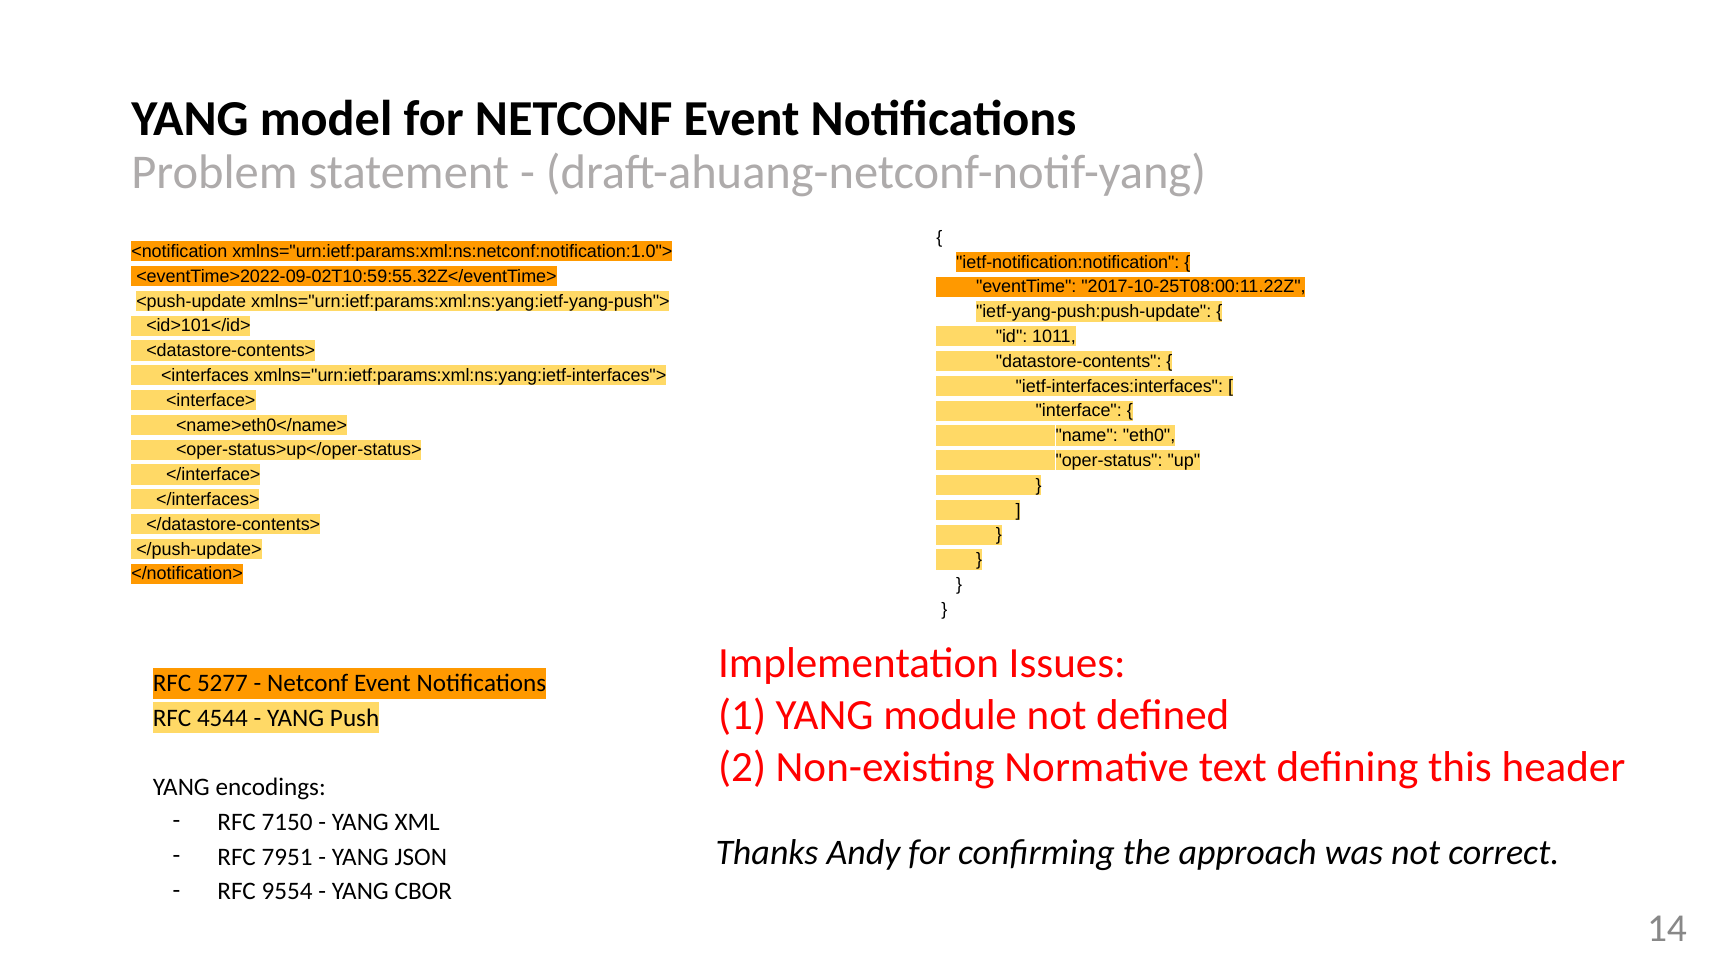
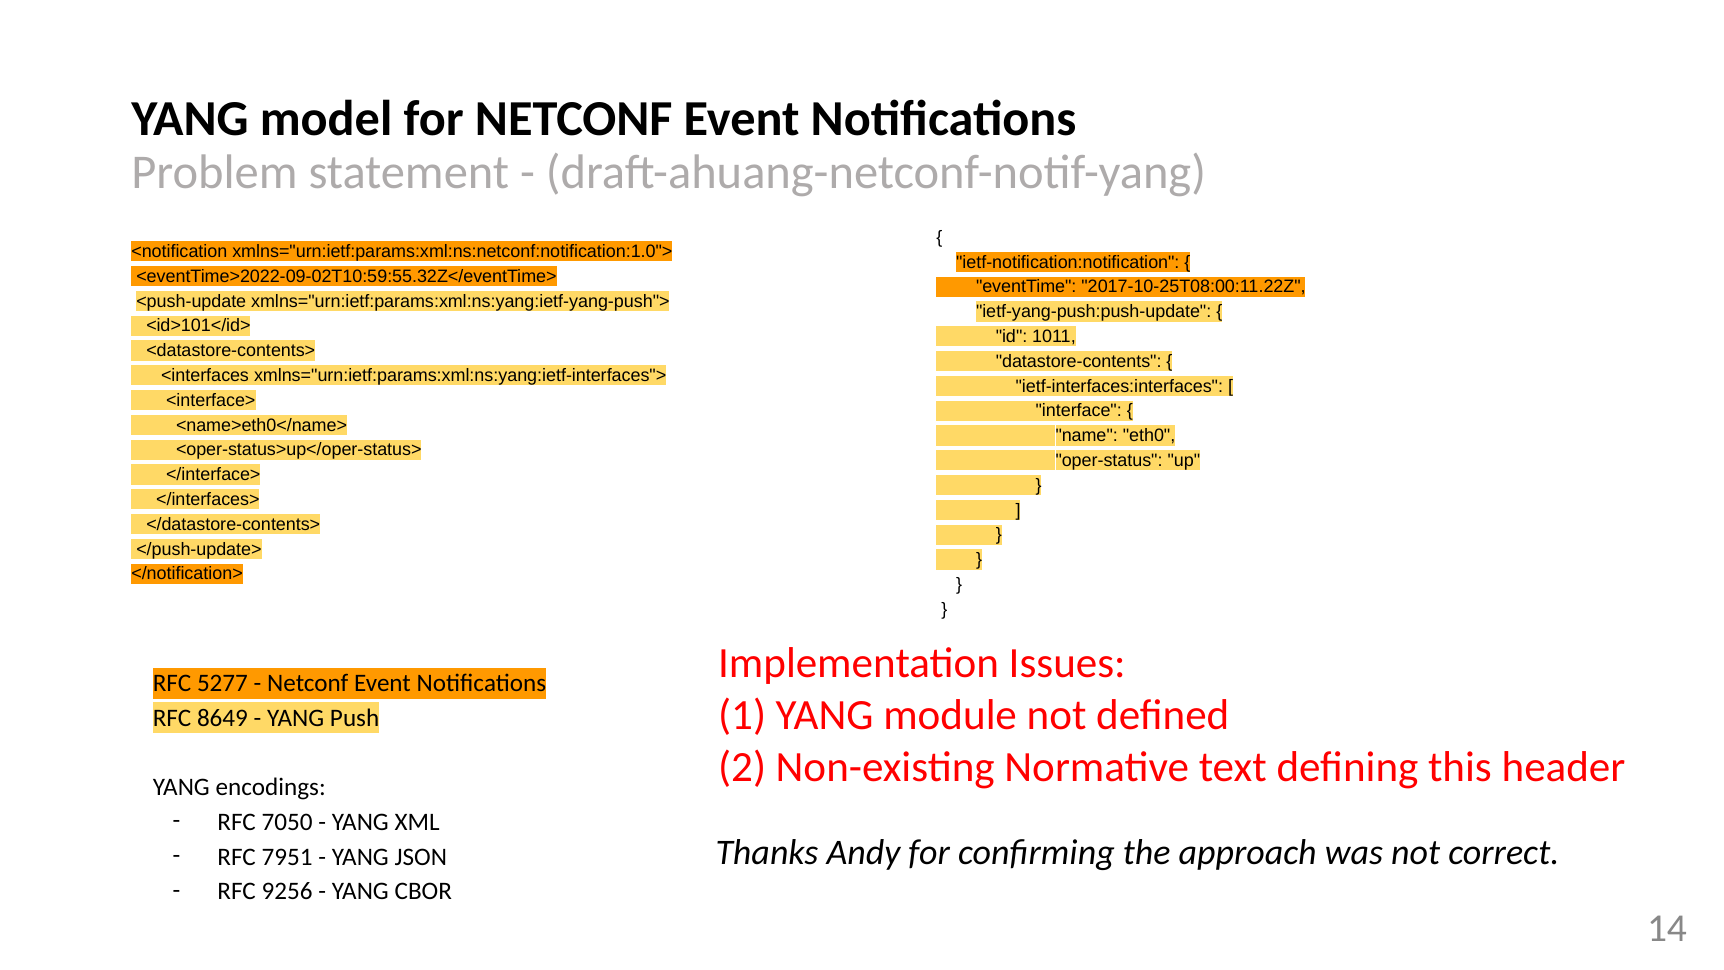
4544: 4544 -> 8649
7150: 7150 -> 7050
9554: 9554 -> 9256
